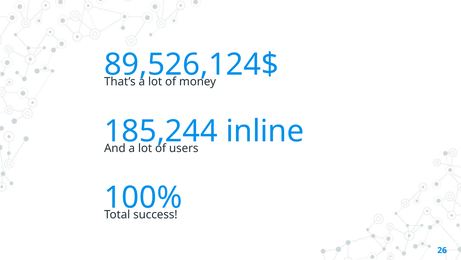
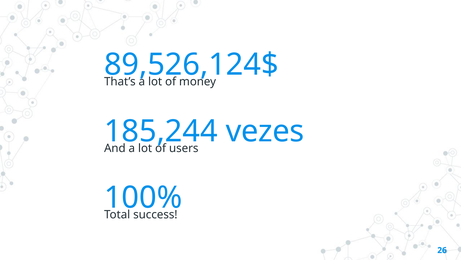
inline: inline -> vezes
